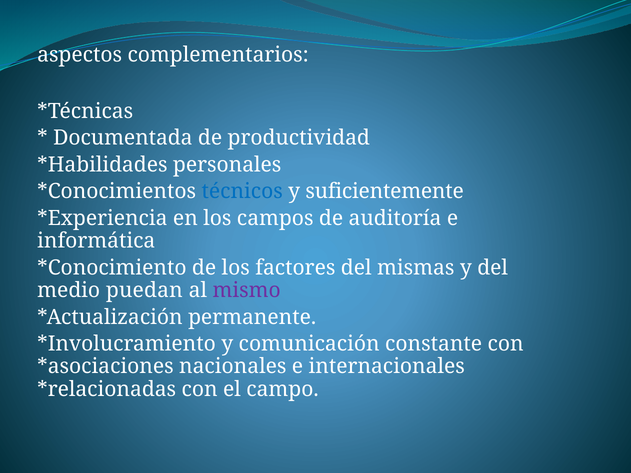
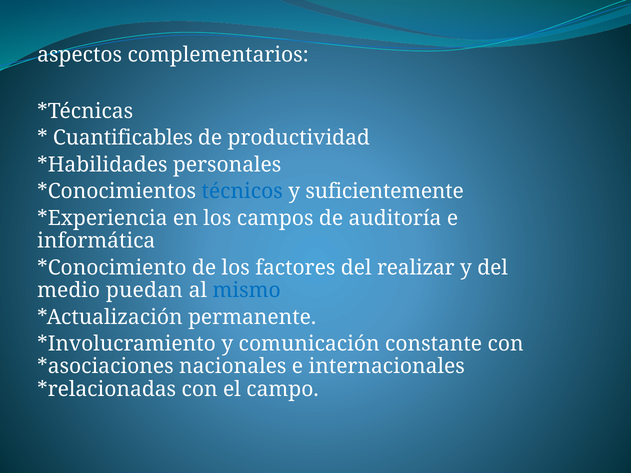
Documentada: Documentada -> Cuantificables
mismas: mismas -> realizar
mismo colour: purple -> blue
